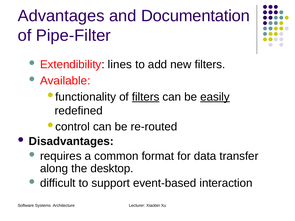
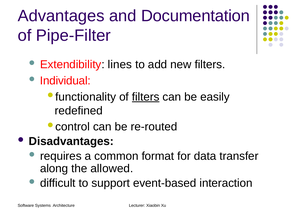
Available: Available -> Individual
easily underline: present -> none
desktop: desktop -> allowed
